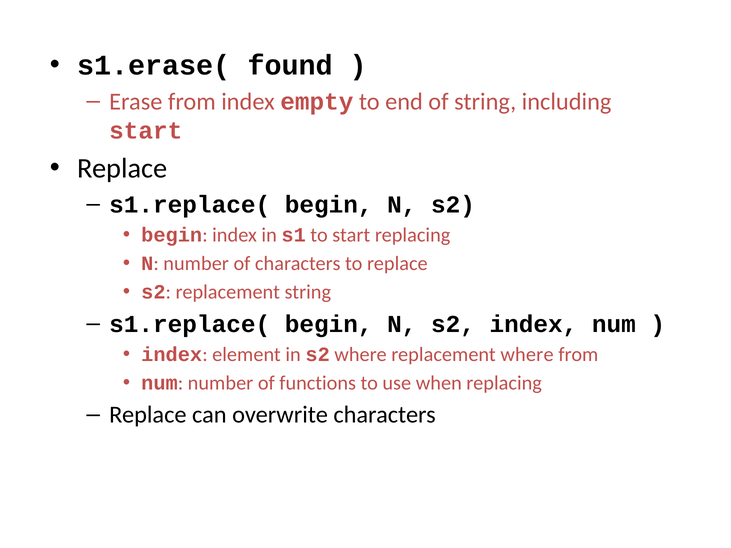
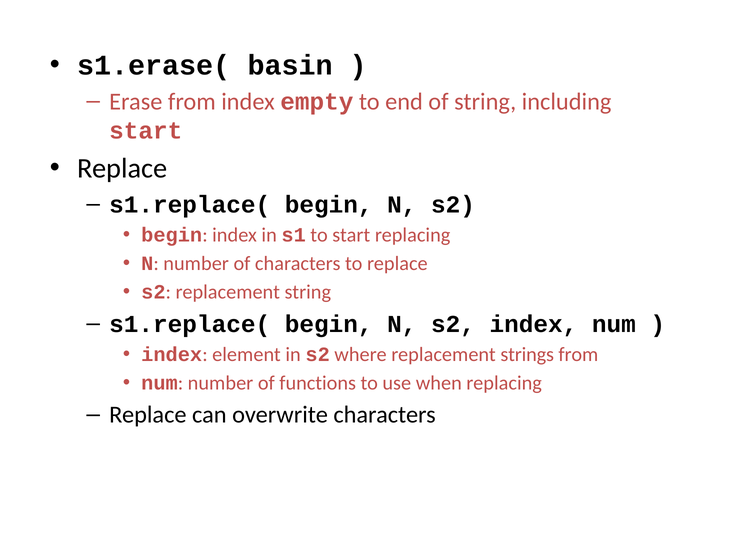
found: found -> basin
replacement where: where -> strings
